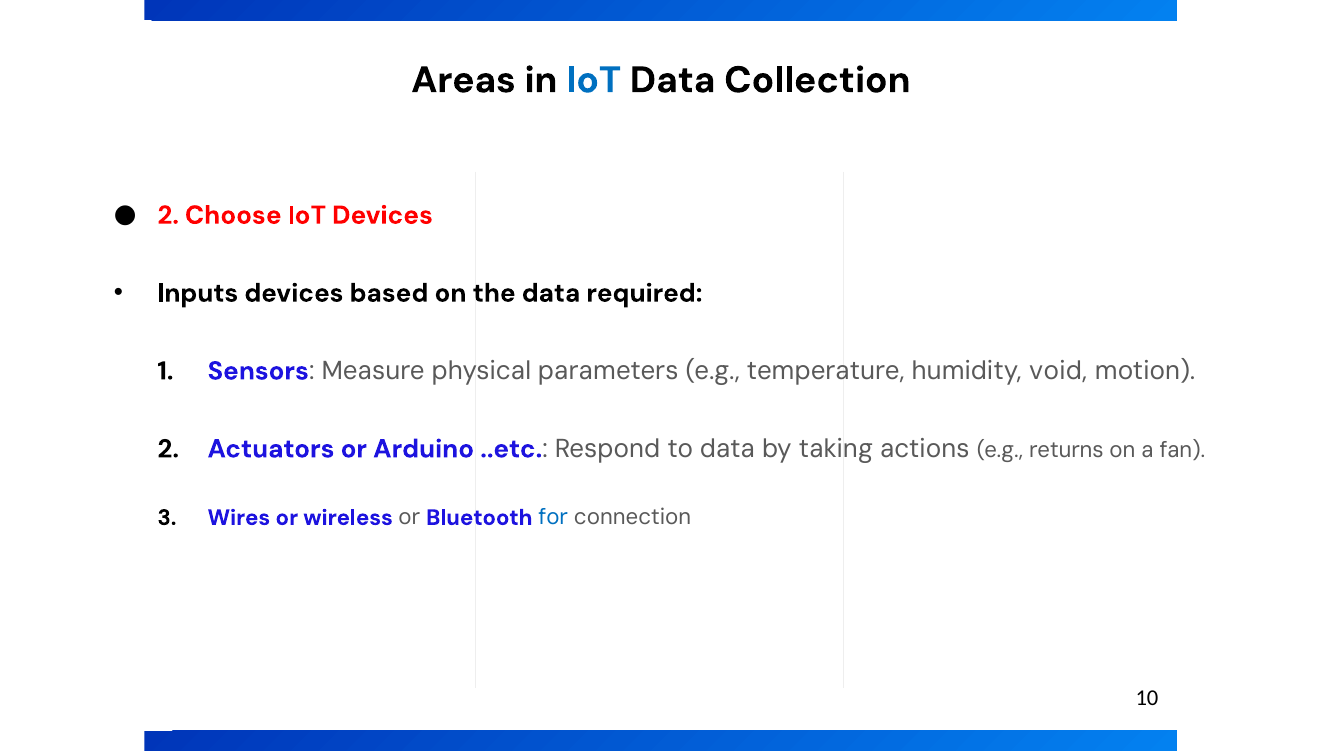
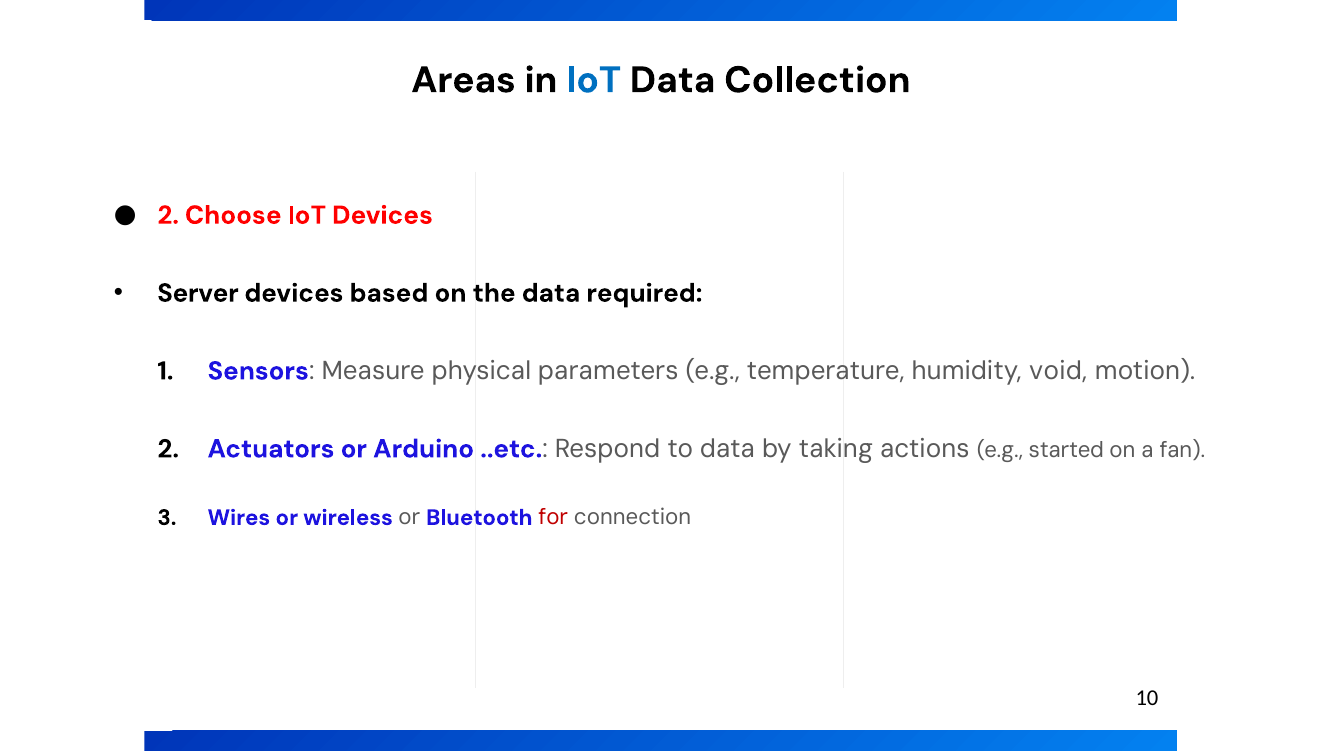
Inputs: Inputs -> Server
returns: returns -> started
for colour: blue -> red
